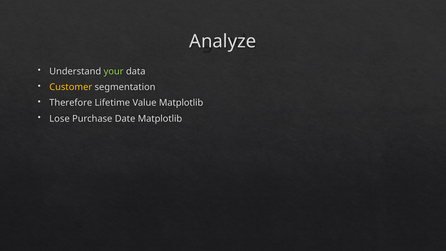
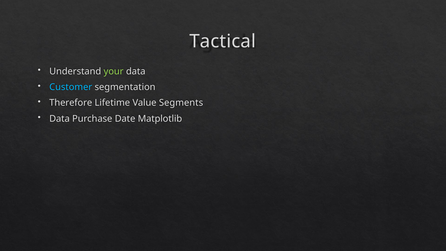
Analyze: Analyze -> Tactical
Customer colour: yellow -> light blue
Value Matplotlib: Matplotlib -> Segments
Lose at (59, 119): Lose -> Data
